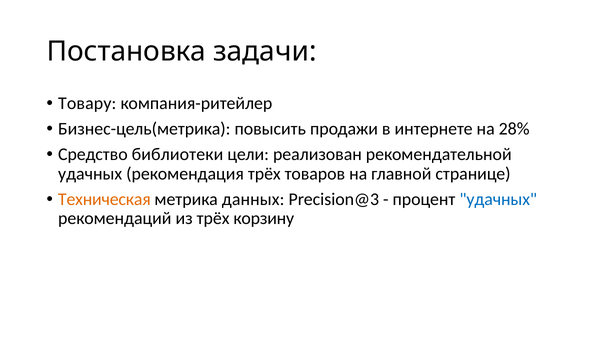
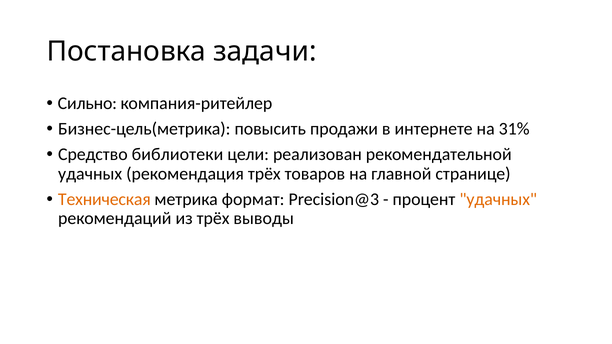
Товару: Товару -> Сильно
28%: 28% -> 31%
данных: данных -> формат
удачных at (498, 200) colour: blue -> orange
корзину: корзину -> выводы
